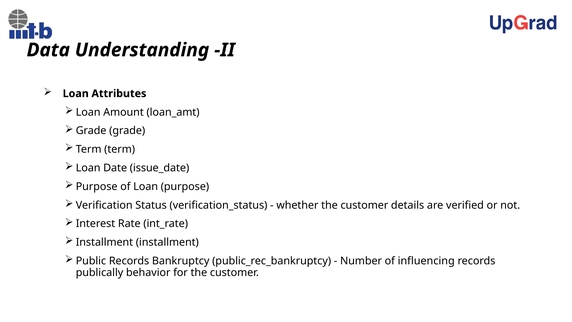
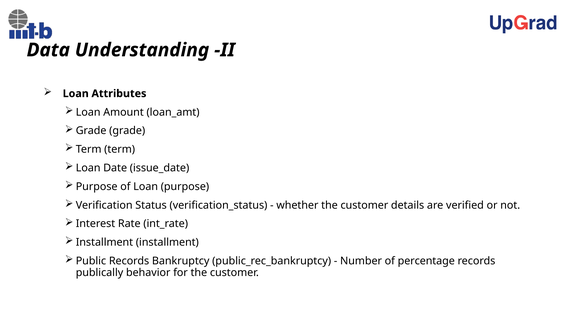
influencing: influencing -> percentage
